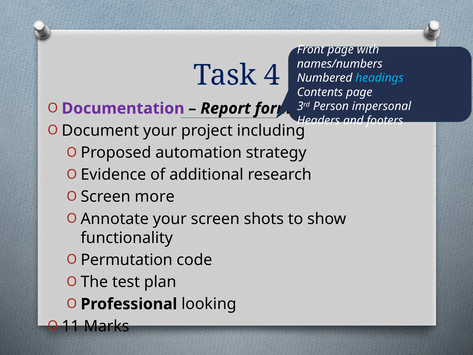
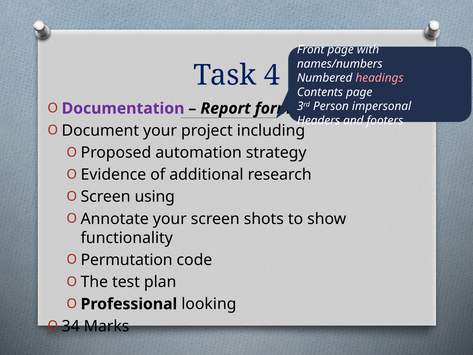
headings colour: light blue -> pink
more: more -> using
11: 11 -> 34
